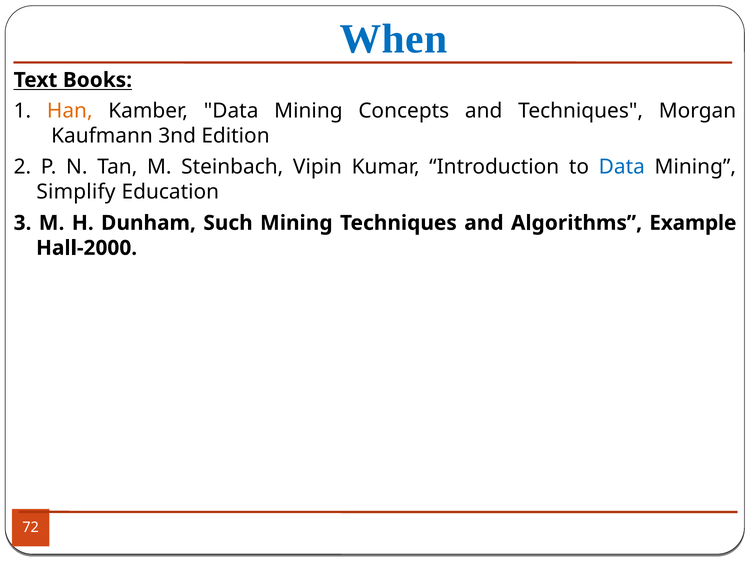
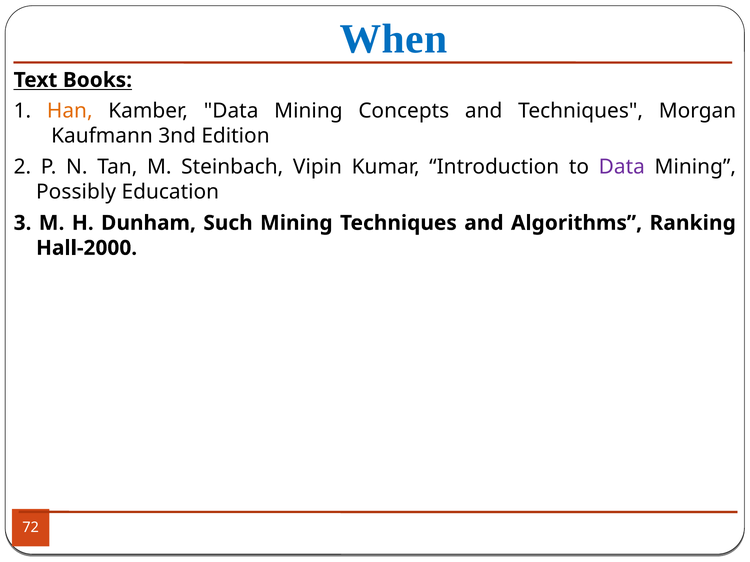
Data at (622, 167) colour: blue -> purple
Simplify: Simplify -> Possibly
Example: Example -> Ranking
